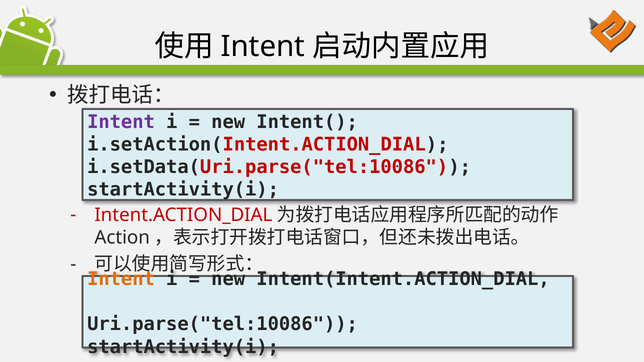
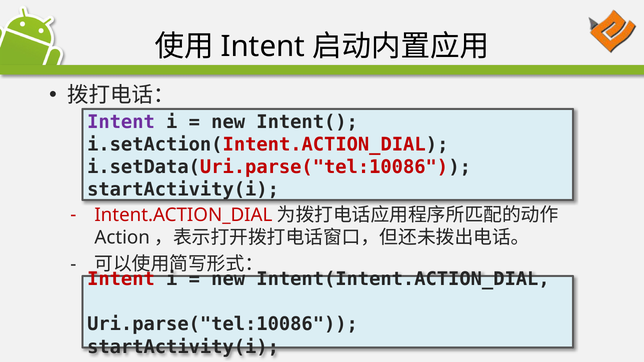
Intent at (121, 279) colour: orange -> red
